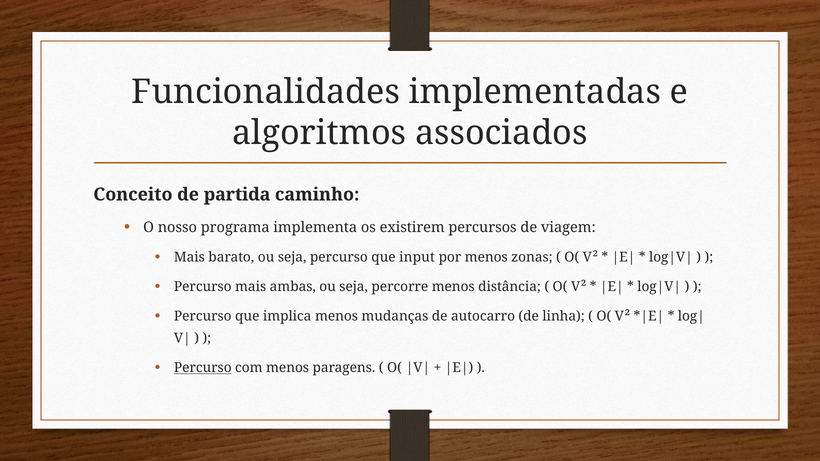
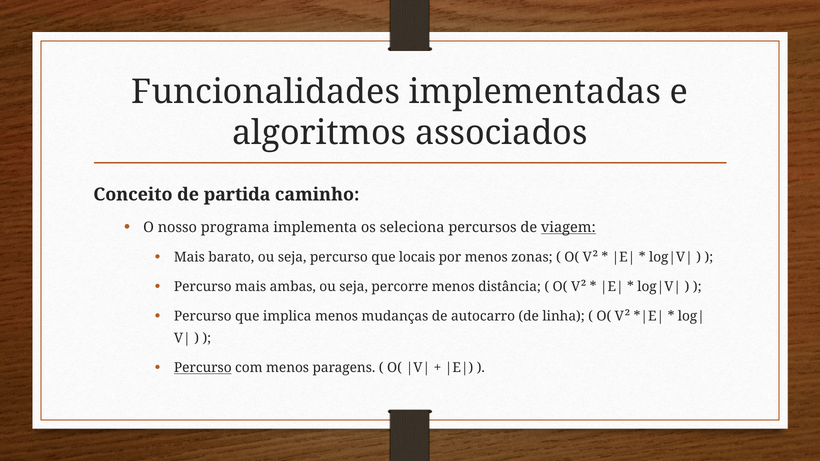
existirem: existirem -> seleciona
viagem underline: none -> present
input: input -> locais
